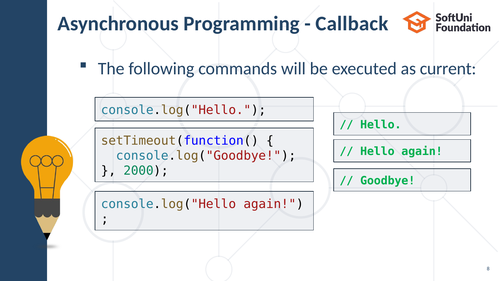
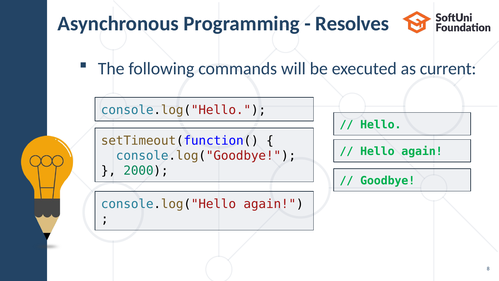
Callback: Callback -> Resolves
